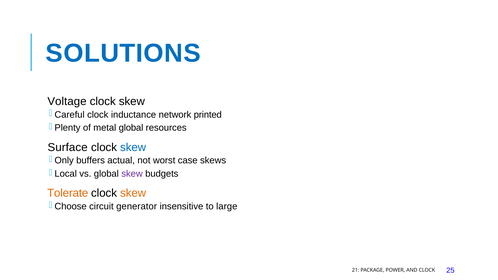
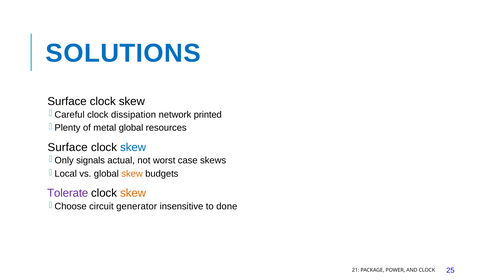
Voltage at (67, 101): Voltage -> Surface
inductance: inductance -> dissipation
buffers: buffers -> signals
skew at (132, 174) colour: purple -> orange
Tolerate colour: orange -> purple
large: large -> done
